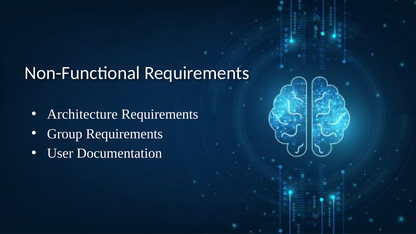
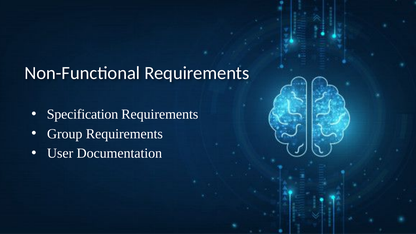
Architecture: Architecture -> Specification
